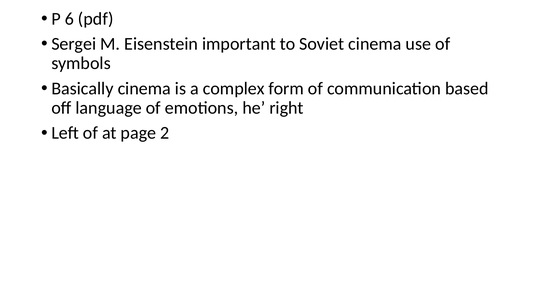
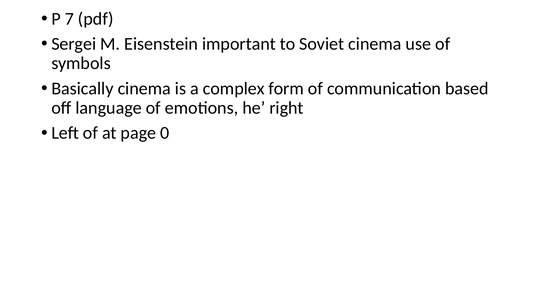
6: 6 -> 7
2: 2 -> 0
